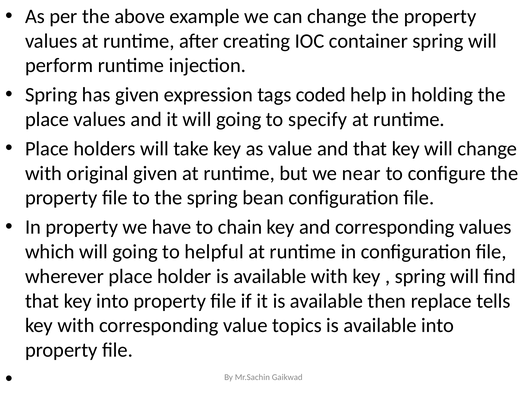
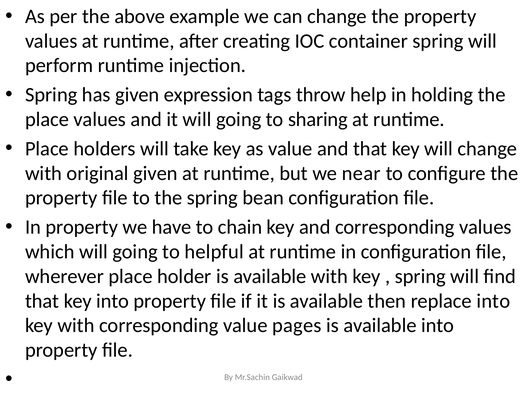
coded: coded -> throw
specify: specify -> sharing
replace tells: tells -> into
topics: topics -> pages
